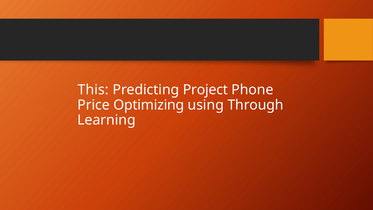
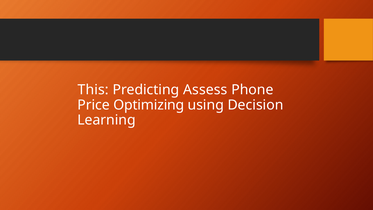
Project: Project -> Assess
Through: Through -> Decision
